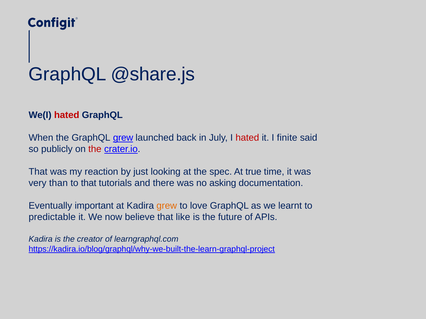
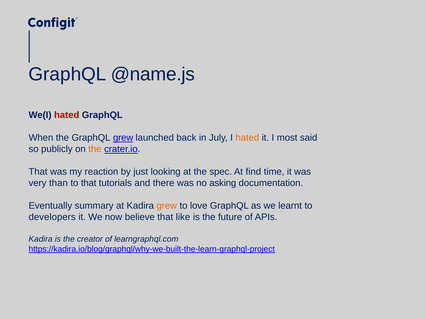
@share.js: @share.js -> @name.js
hated at (247, 138) colour: red -> orange
finite: finite -> most
the at (95, 149) colour: red -> orange
true: true -> find
important: important -> summary
predictable: predictable -> developers
